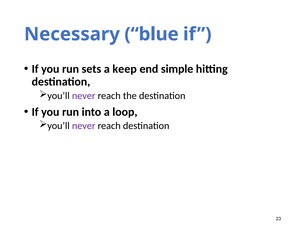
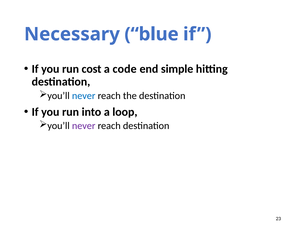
sets: sets -> cost
keep: keep -> code
never at (84, 96) colour: purple -> blue
